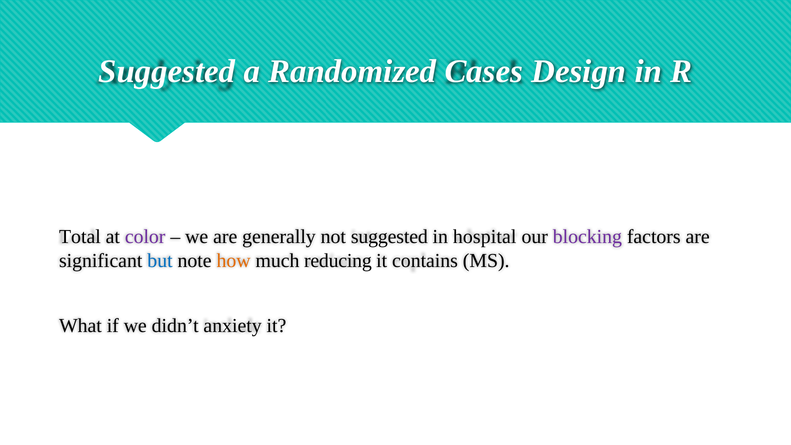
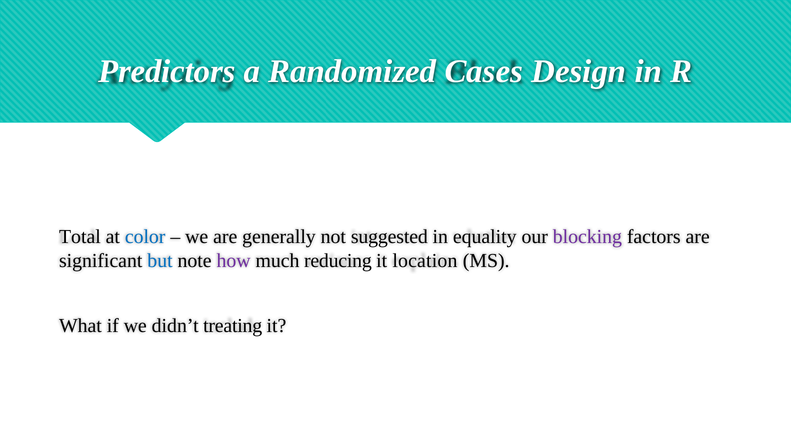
Suggested at (167, 72): Suggested -> Predictors
color colour: purple -> blue
hospital: hospital -> equality
how colour: orange -> purple
contains: contains -> location
anxiety: anxiety -> treating
